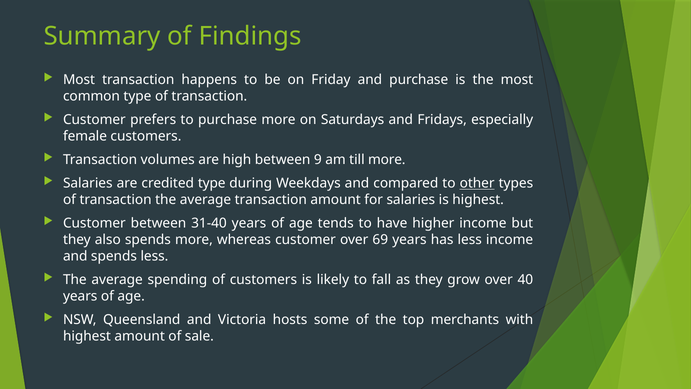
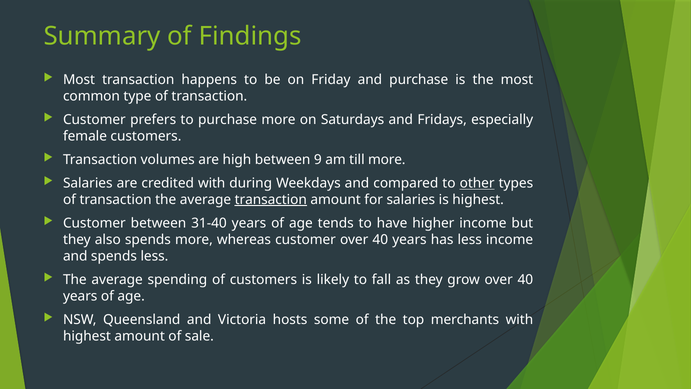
credited type: type -> with
transaction at (271, 200) underline: none -> present
customer over 69: 69 -> 40
